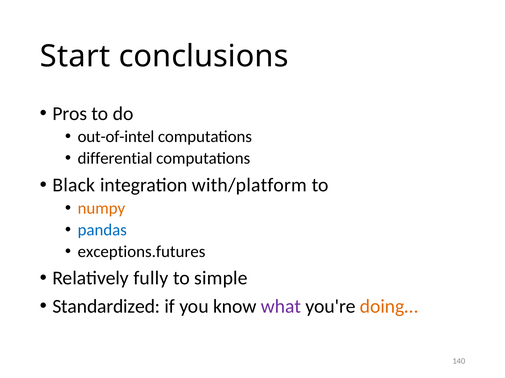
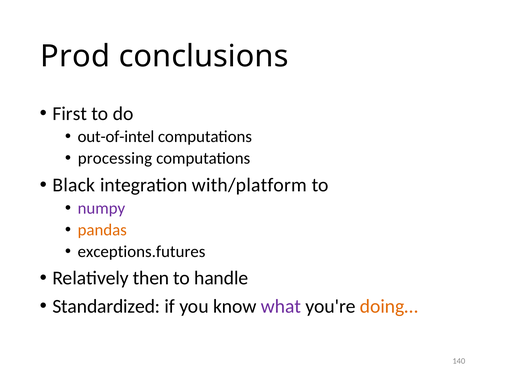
Start: Start -> Prod
Pros: Pros -> First
differential: differential -> processing
numpy colour: orange -> purple
pandas colour: blue -> orange
fully: fully -> then
simple: simple -> handle
